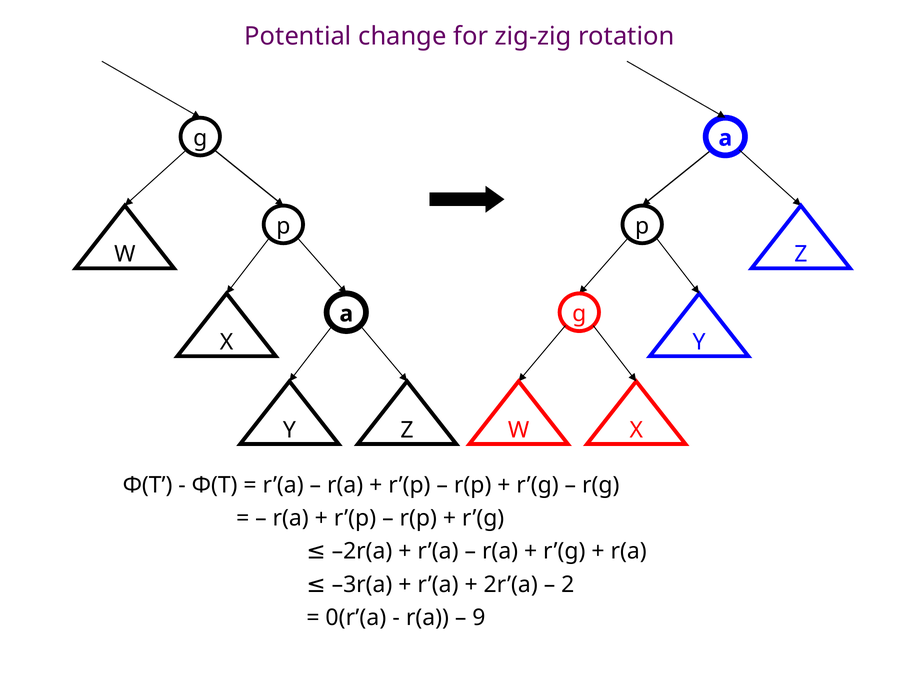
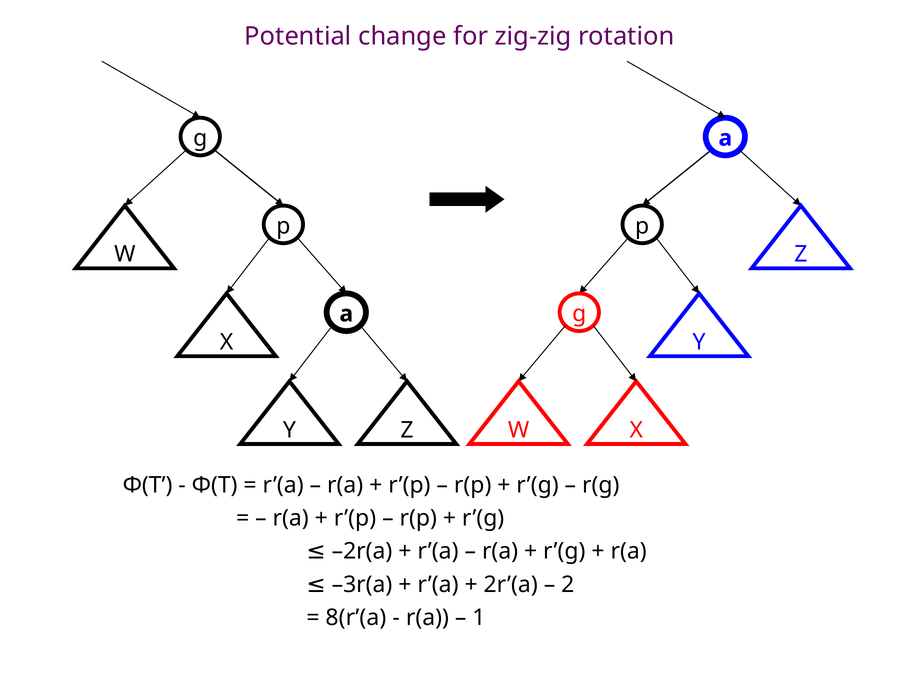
0(r’(a: 0(r’(a -> 8(r’(a
9: 9 -> 1
